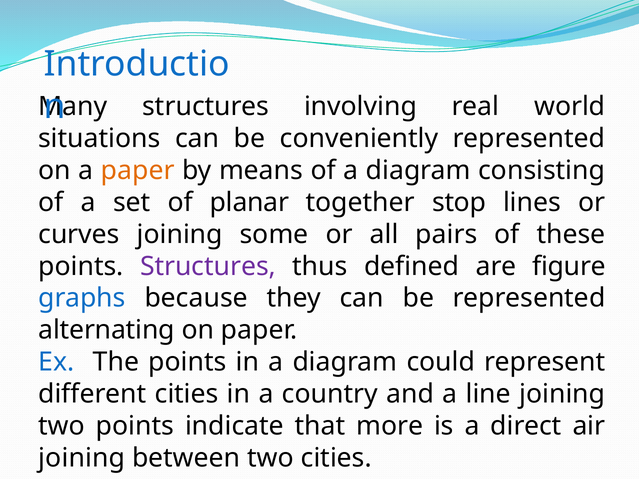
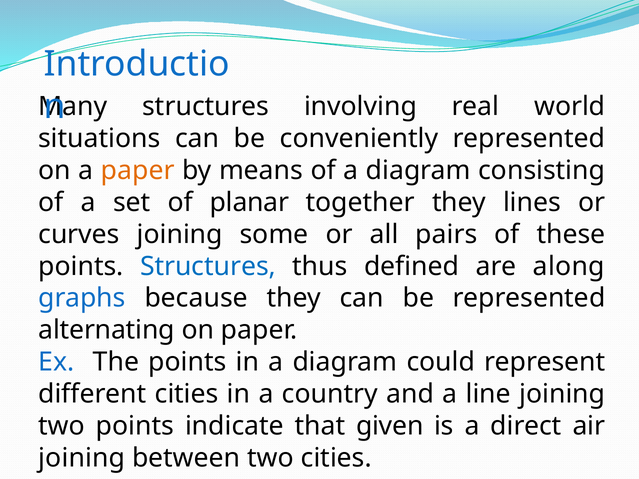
together stop: stop -> they
Structures at (208, 266) colour: purple -> blue
figure: figure -> along
more: more -> given
